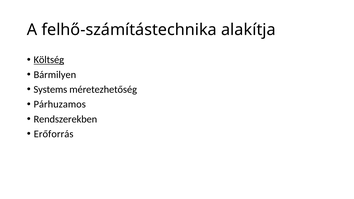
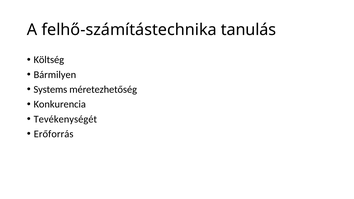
alakítja: alakítja -> tanulás
Költség underline: present -> none
Párhuzamos: Párhuzamos -> Konkurencia
Rendszerekben: Rendszerekben -> Tevékenységét
